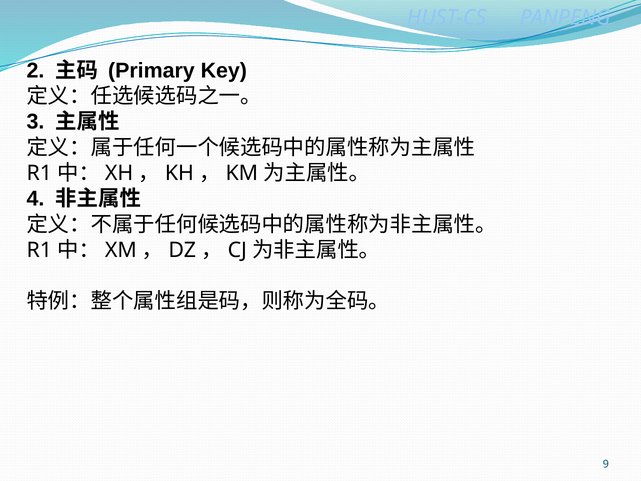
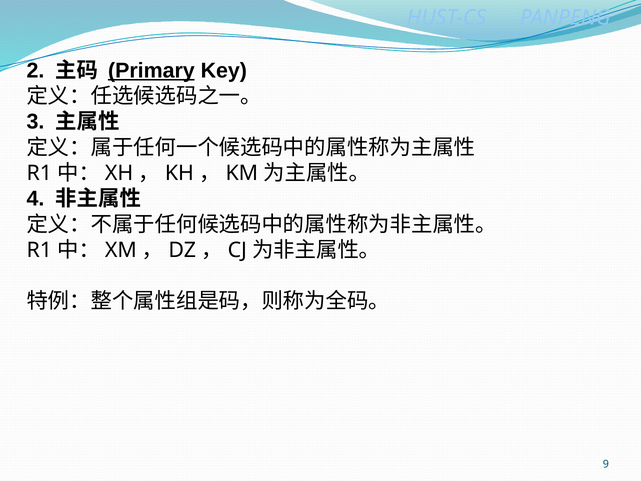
Primary underline: none -> present
